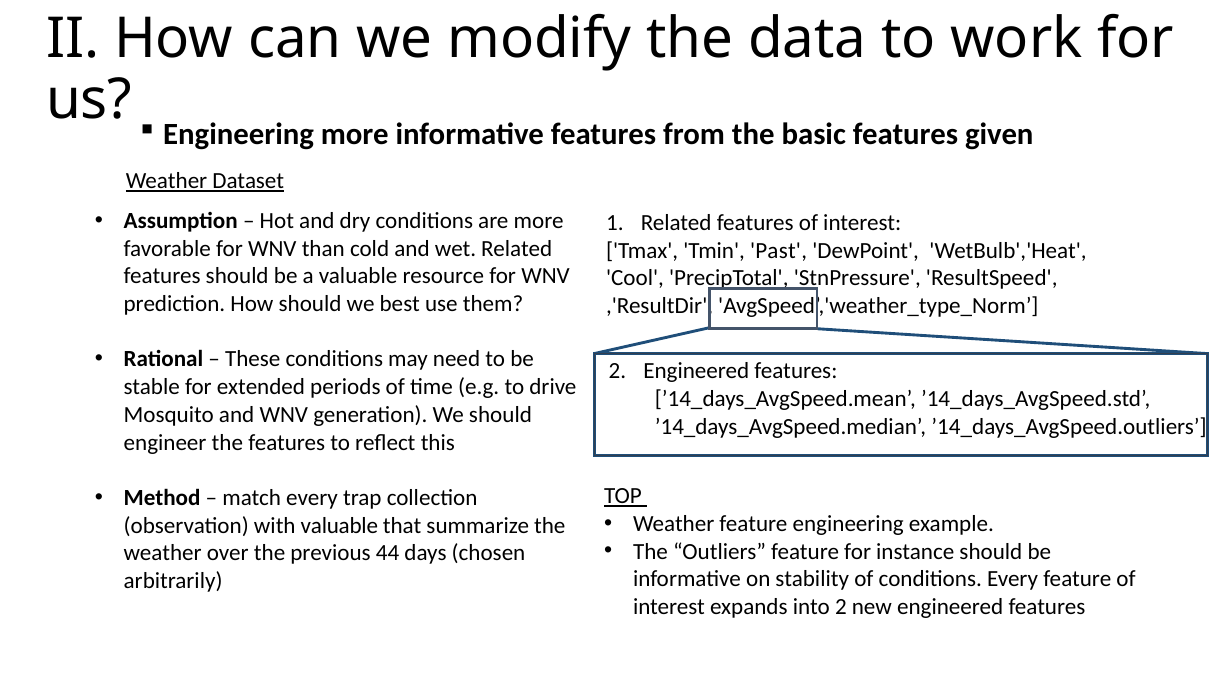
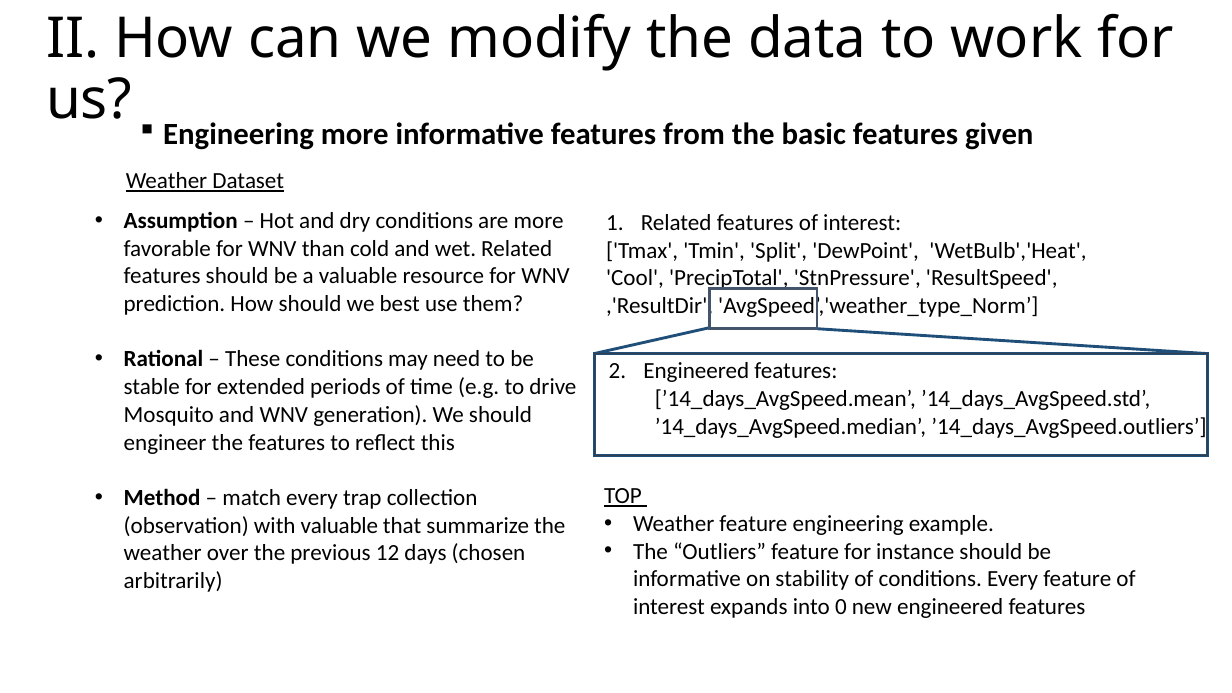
Past: Past -> Split
44: 44 -> 12
into 2: 2 -> 0
